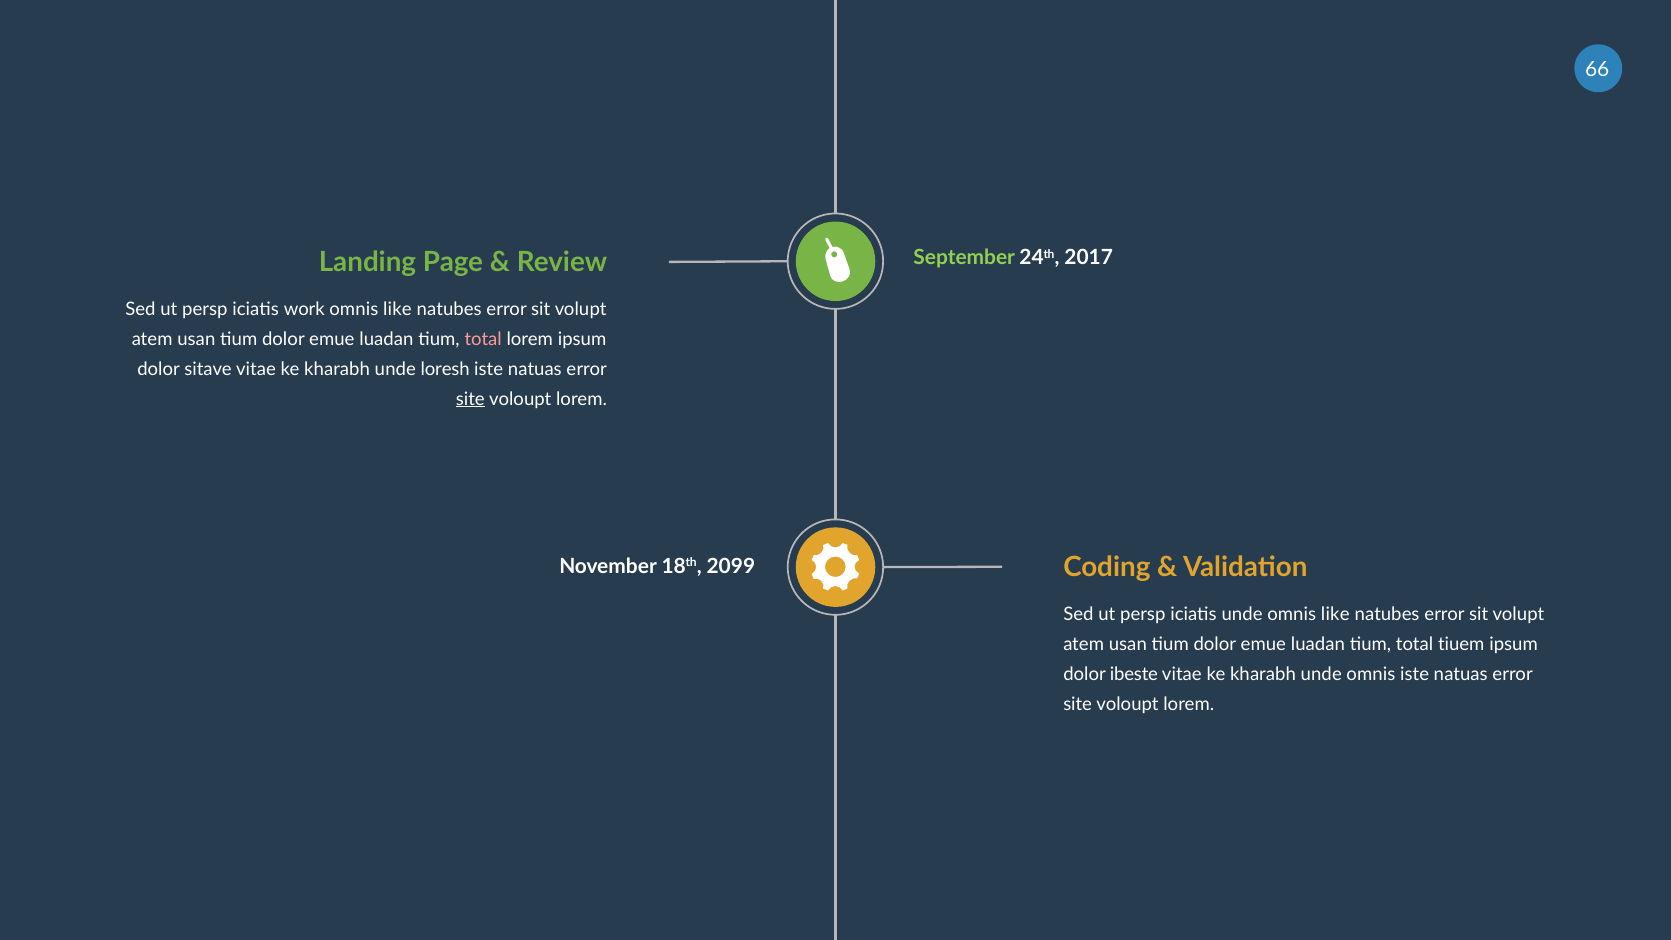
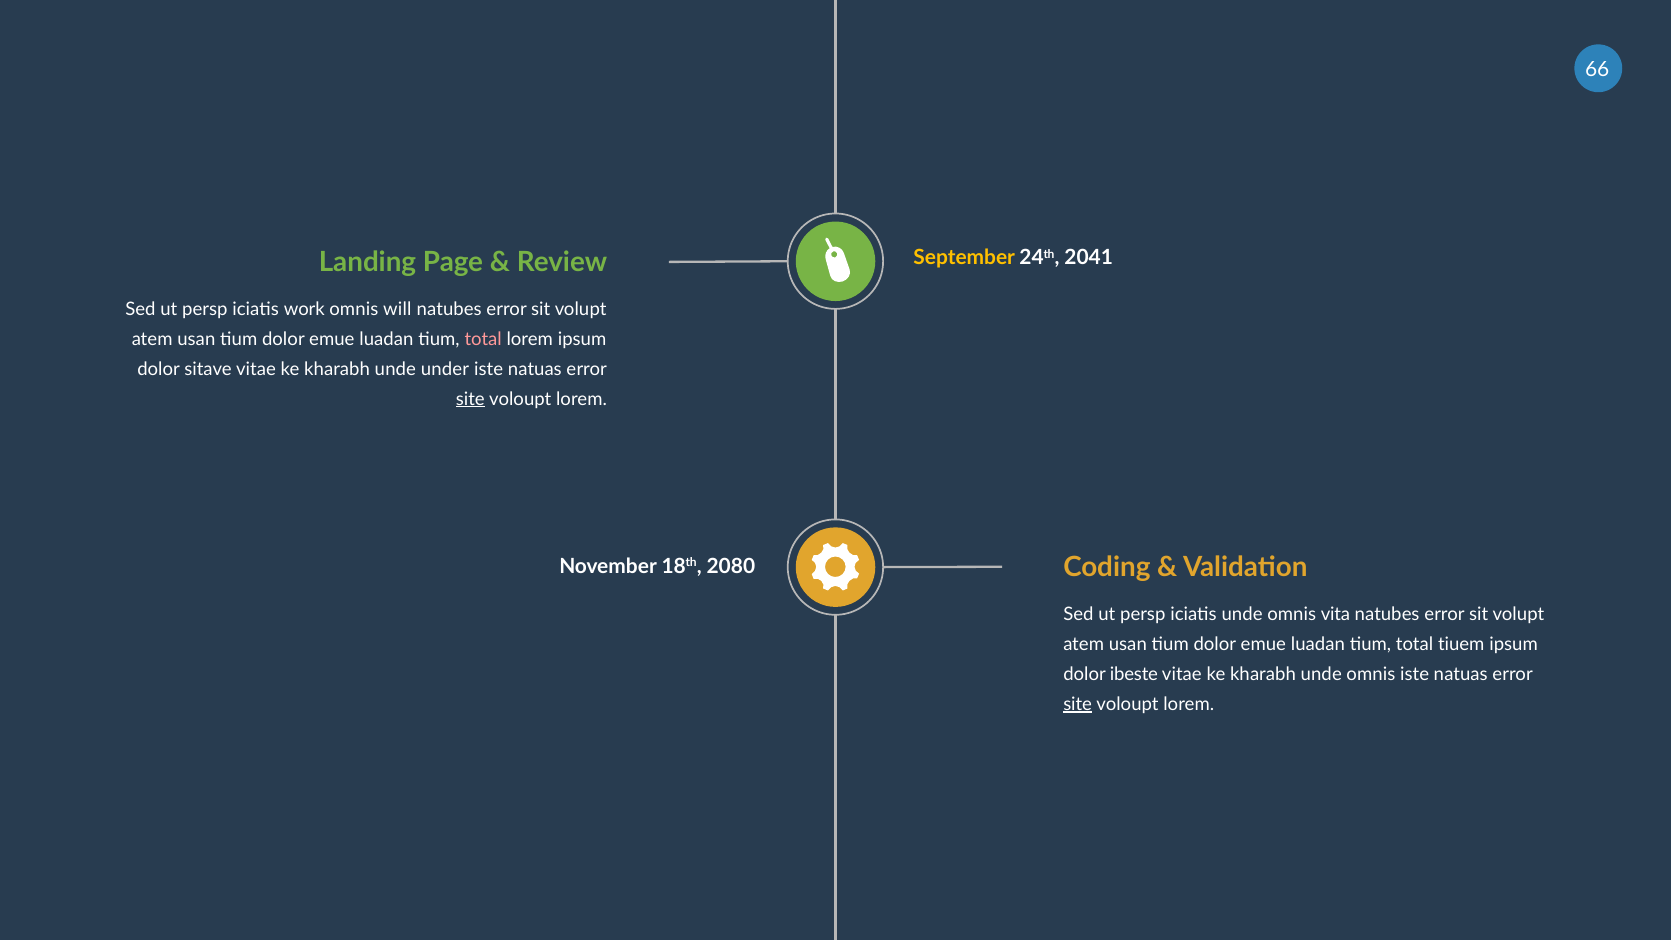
September colour: light green -> yellow
2017: 2017 -> 2041
like at (397, 309): like -> will
loresh: loresh -> under
2099: 2099 -> 2080
unde omnis like: like -> vita
site at (1078, 704) underline: none -> present
